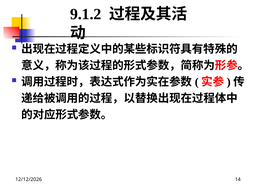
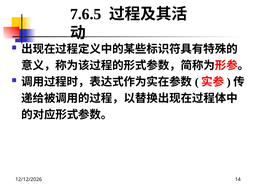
9.1.2: 9.1.2 -> 7.6.5
